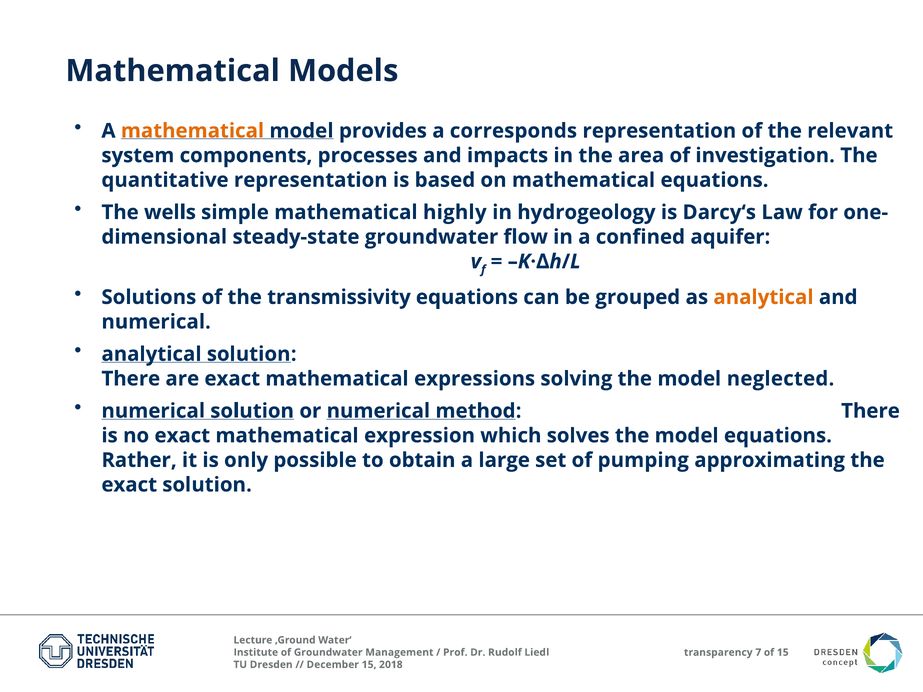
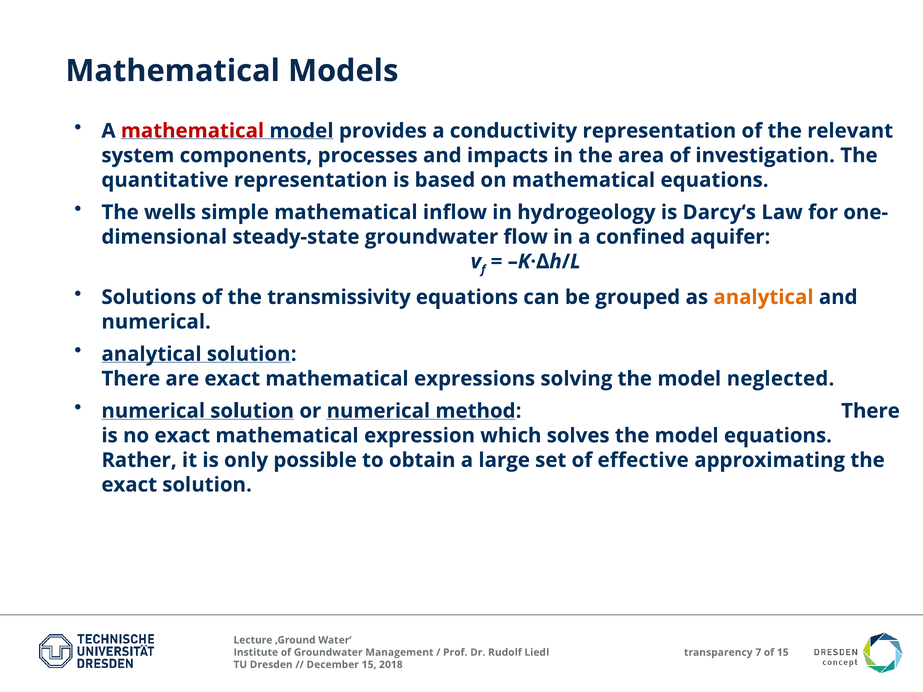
mathematical at (192, 131) colour: orange -> red
corresponds: corresponds -> conductivity
highly: highly -> inflow
pumping: pumping -> effective
